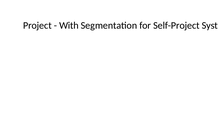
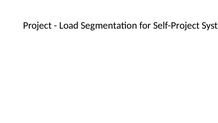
With: With -> Load
